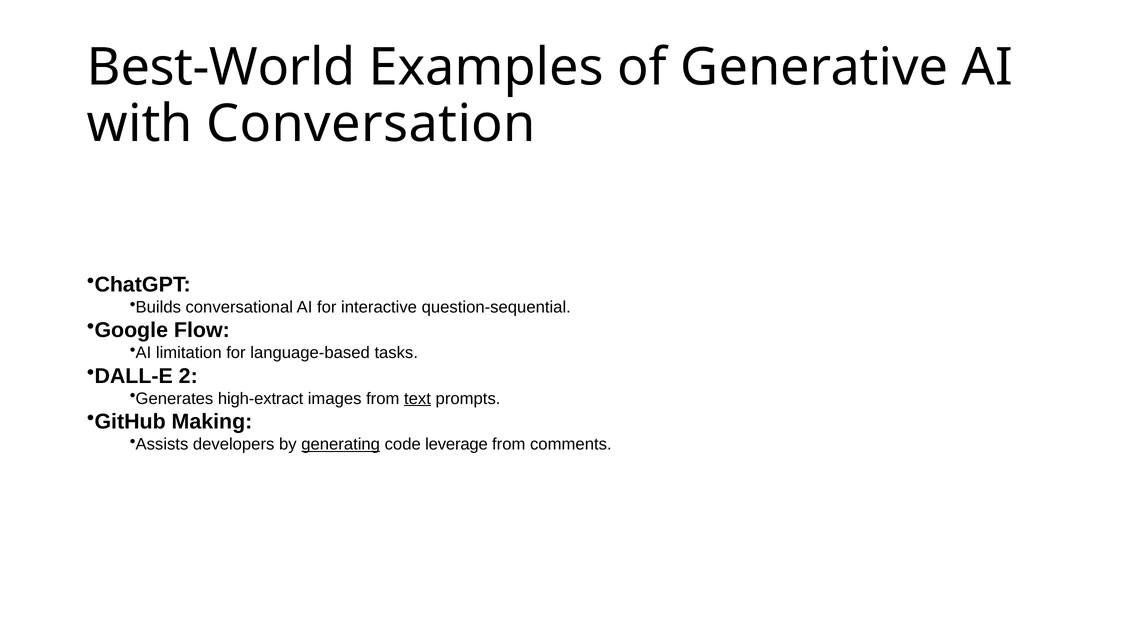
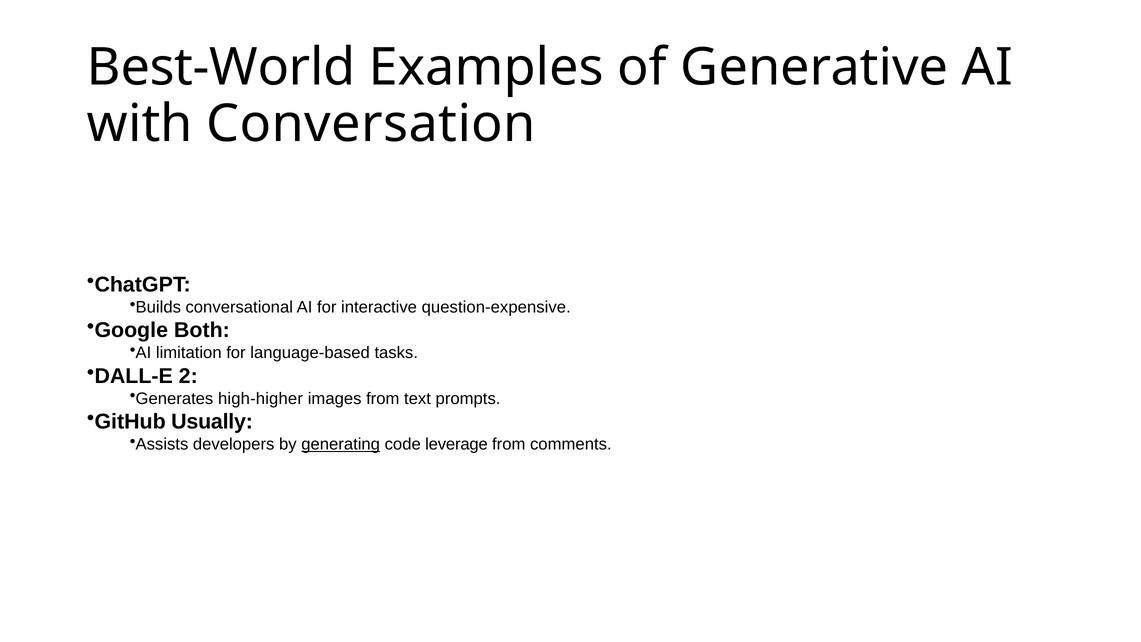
question-sequential: question-sequential -> question-expensive
Flow: Flow -> Both
high-extract: high-extract -> high-higher
text underline: present -> none
Making: Making -> Usually
